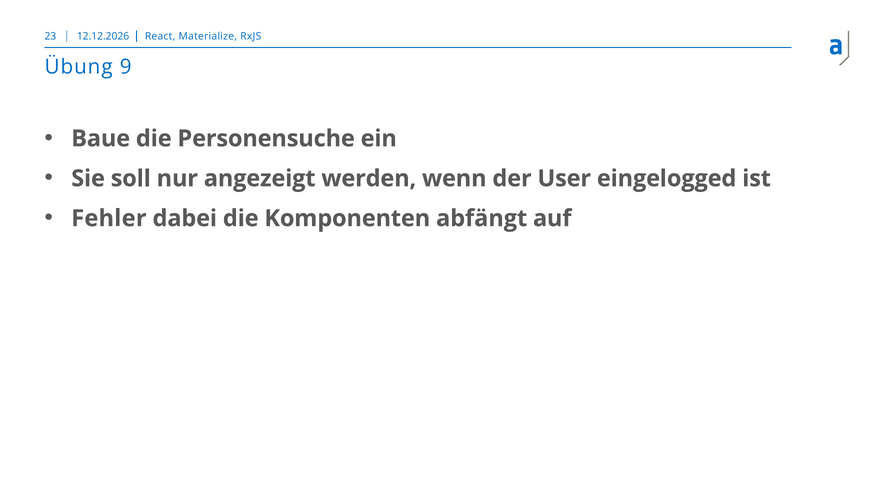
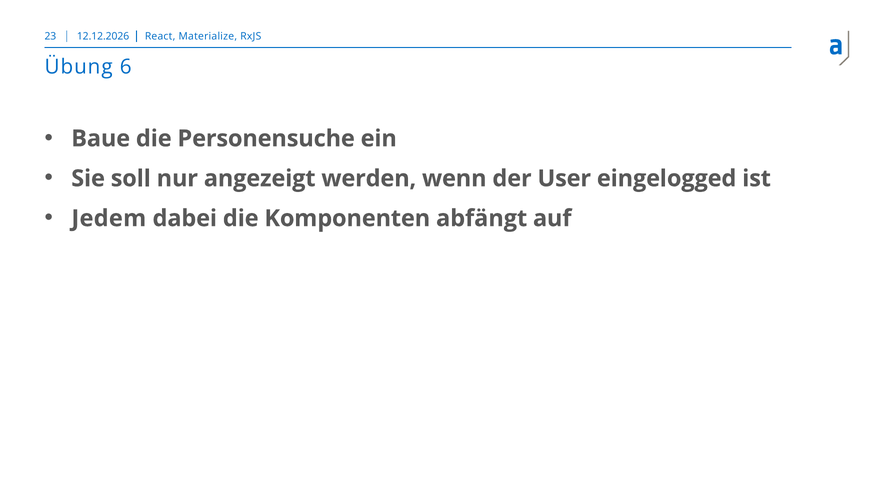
9: 9 -> 6
Fehler: Fehler -> Jedem
